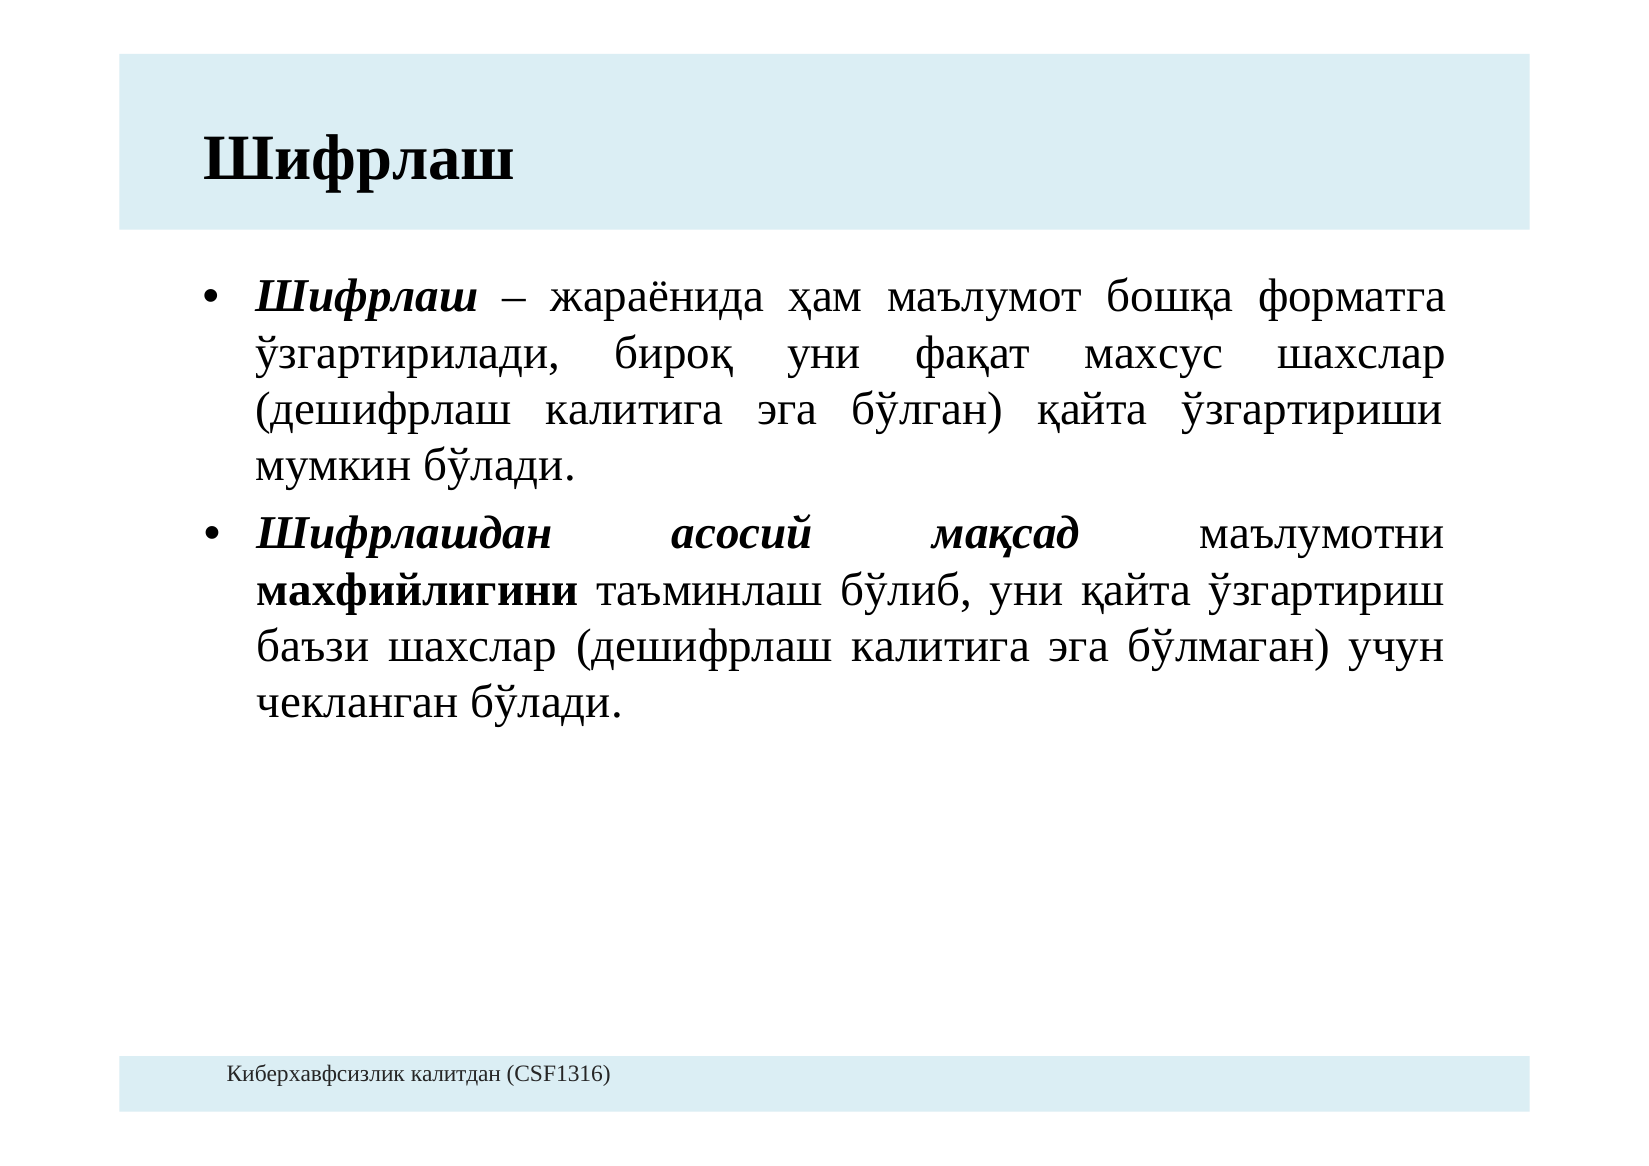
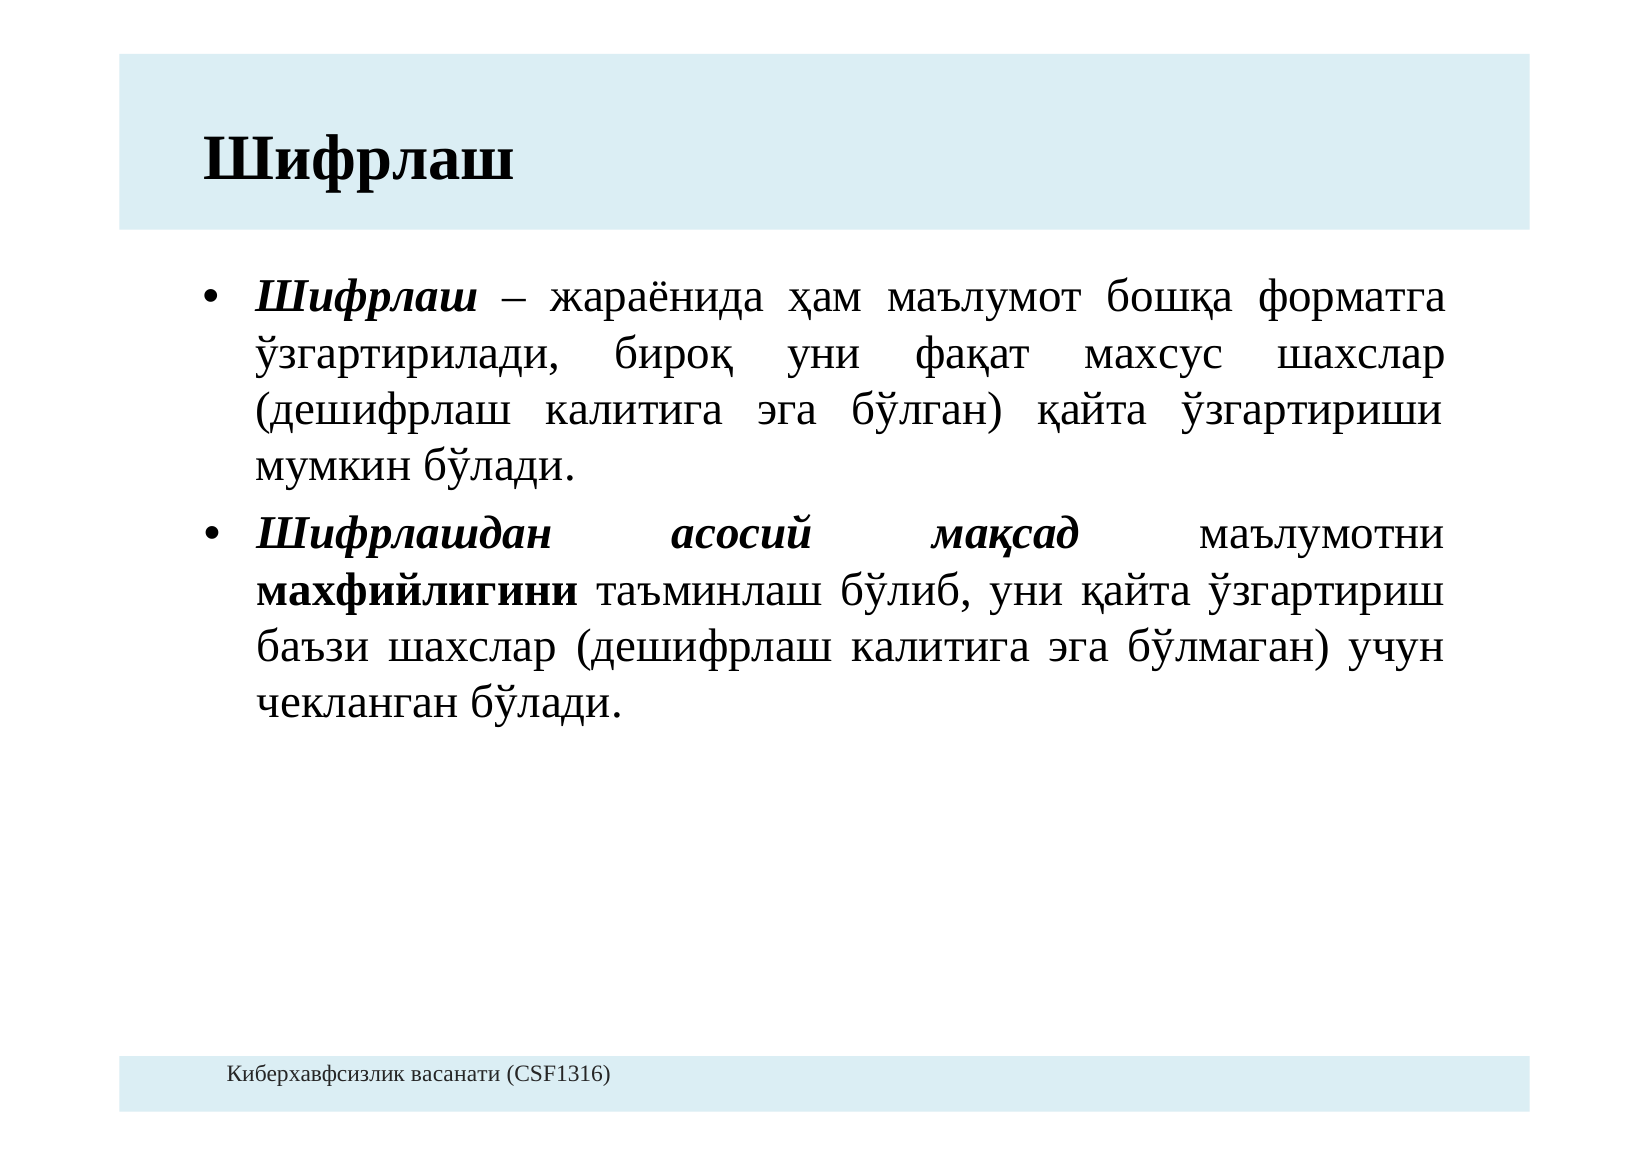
калитдан: калитдан -> васанати
